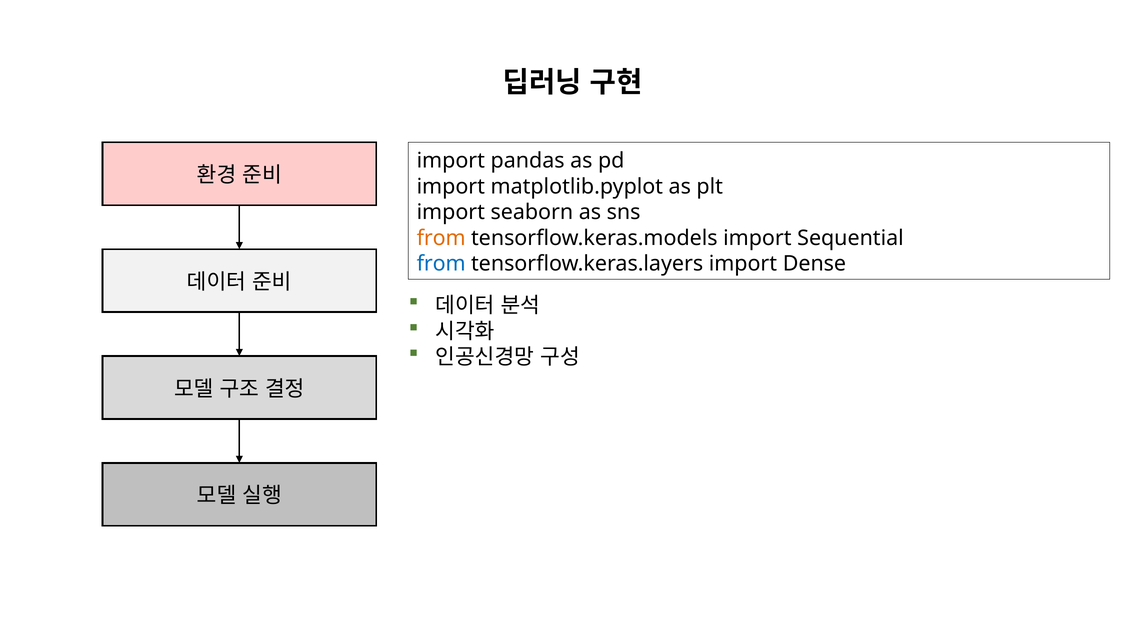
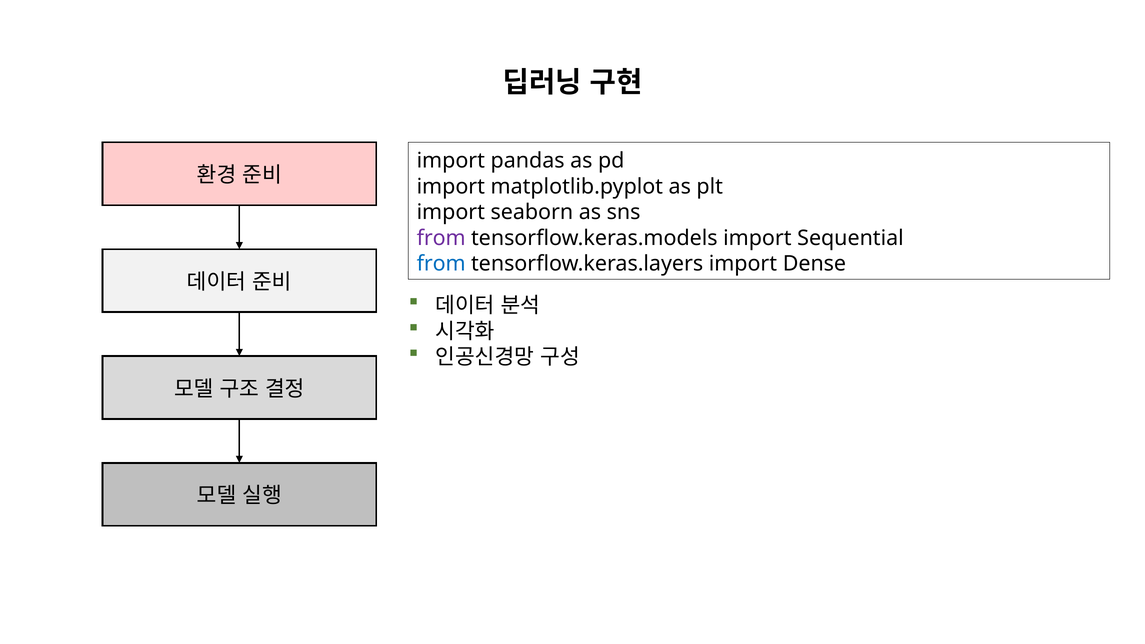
from at (441, 238) colour: orange -> purple
